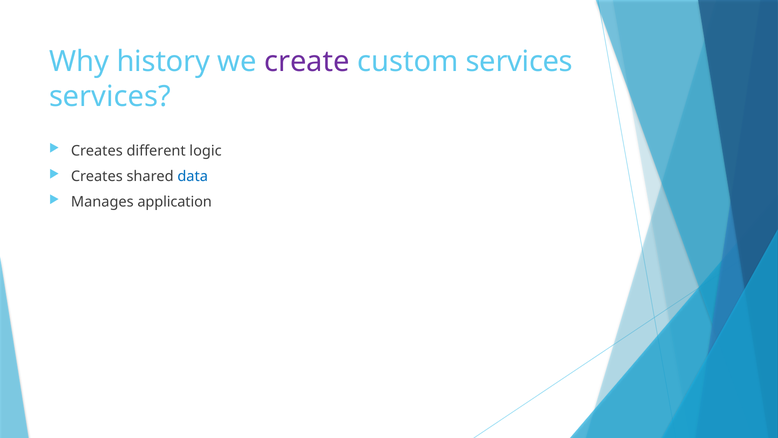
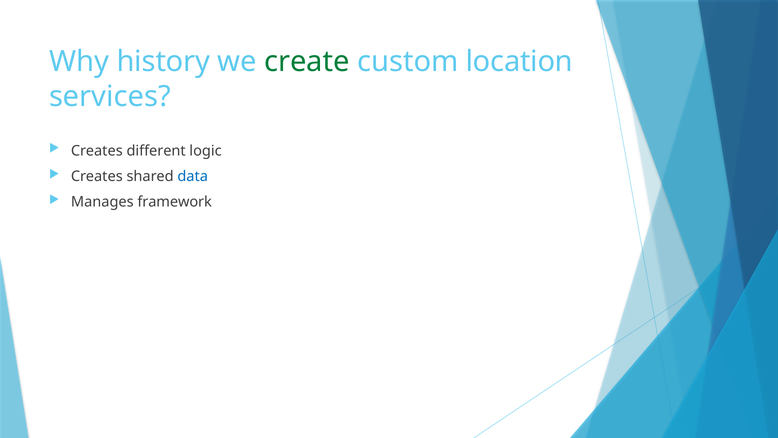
create colour: purple -> green
custom services: services -> location
application: application -> framework
